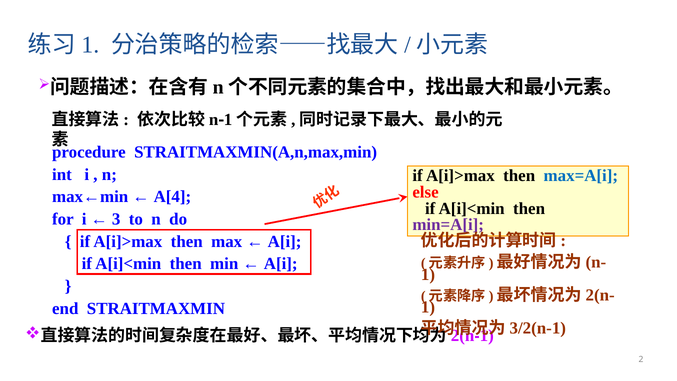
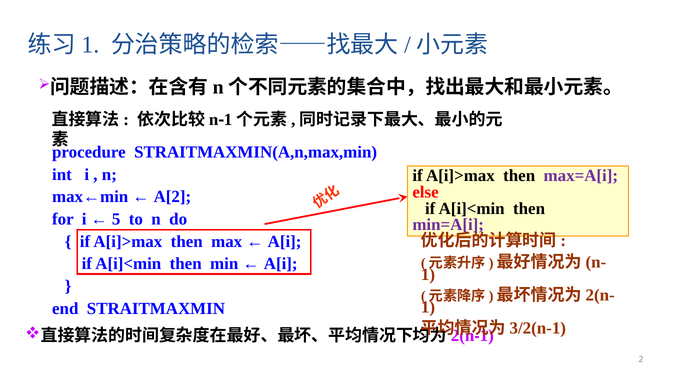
max=A[i colour: blue -> purple
A[4: A[4 -> A[2
3: 3 -> 5
